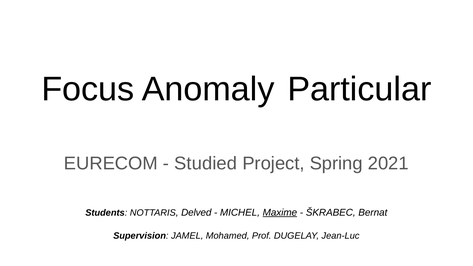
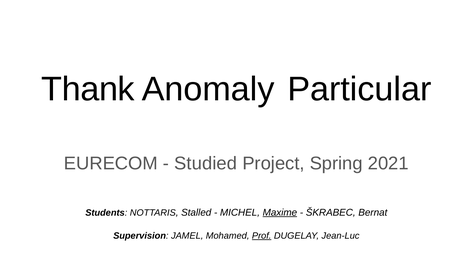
Focus: Focus -> Thank
Delved: Delved -> Stalled
Prof underline: none -> present
